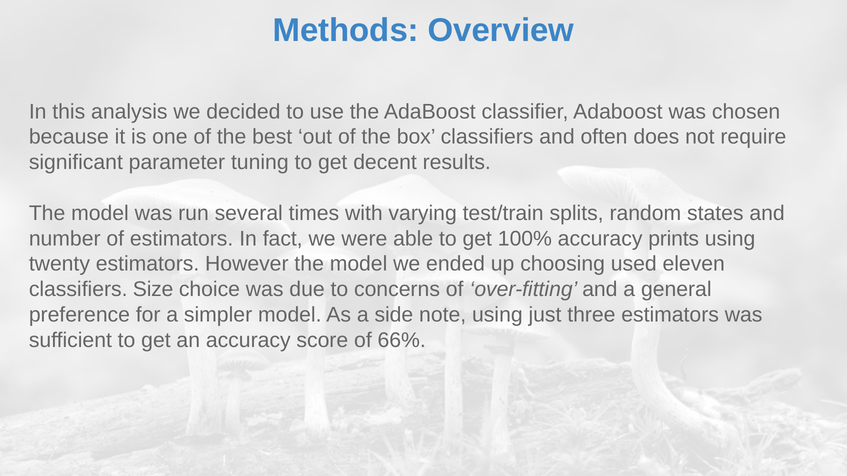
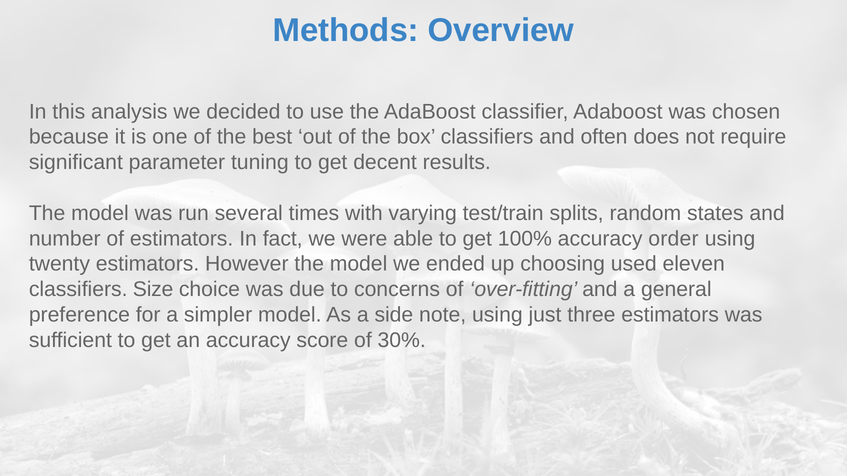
prints: prints -> order
66%: 66% -> 30%
